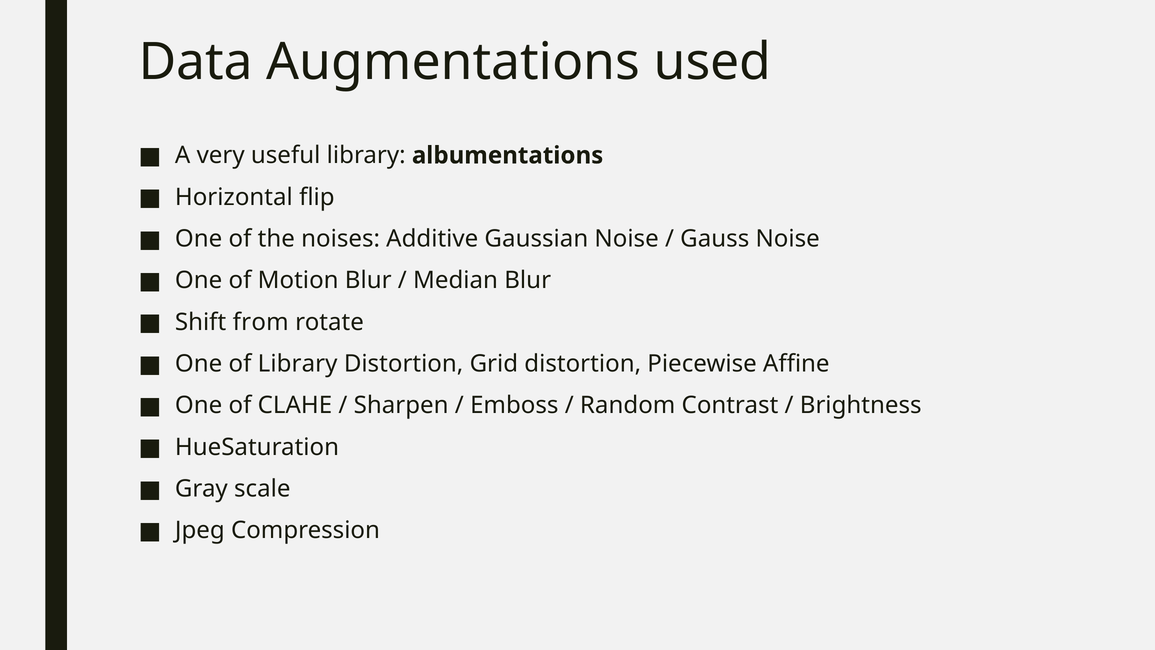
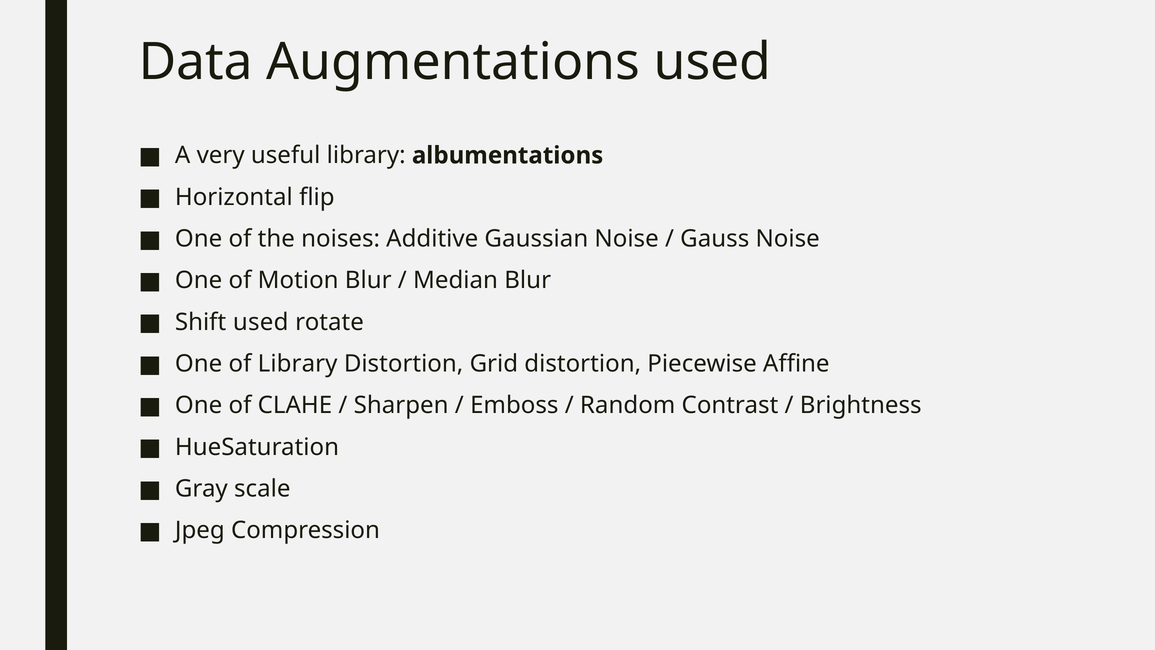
Shift from: from -> used
